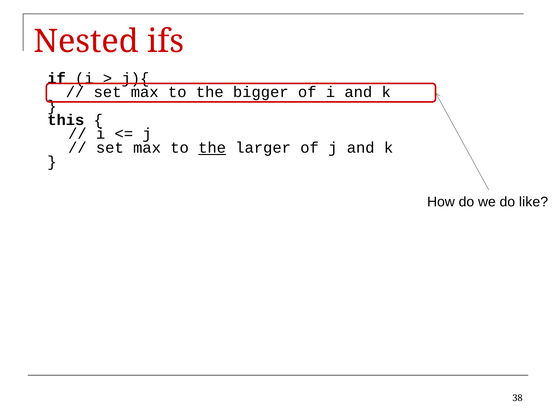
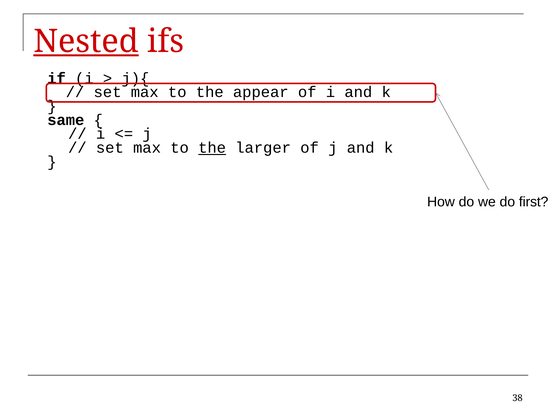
Nested underline: none -> present
bigger: bigger -> appear
this: this -> same
like: like -> first
